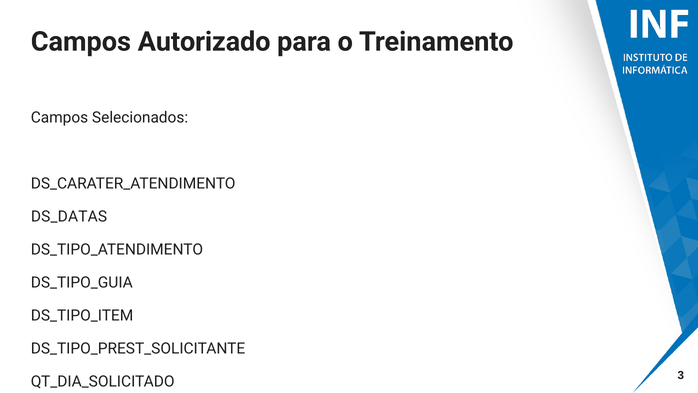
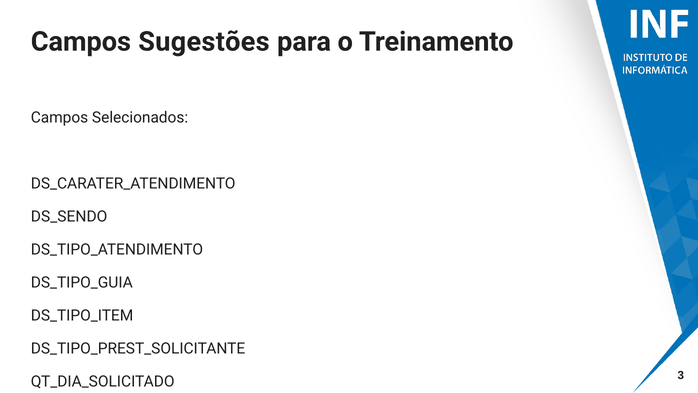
Autorizado: Autorizado -> Sugestões
DS_DATAS: DS_DATAS -> DS_SENDO
